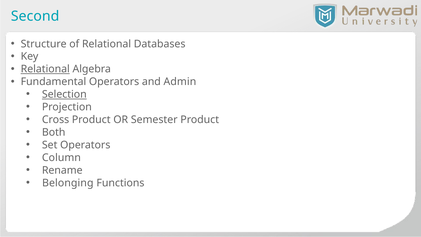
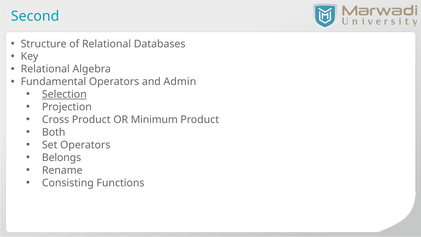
Relational at (45, 69) underline: present -> none
Semester: Semester -> Minimum
Column: Column -> Belongs
Belonging: Belonging -> Consisting
